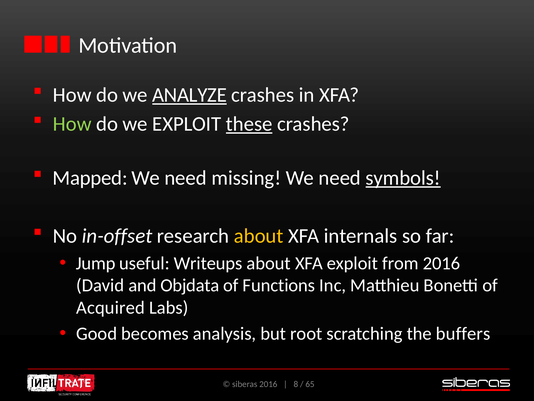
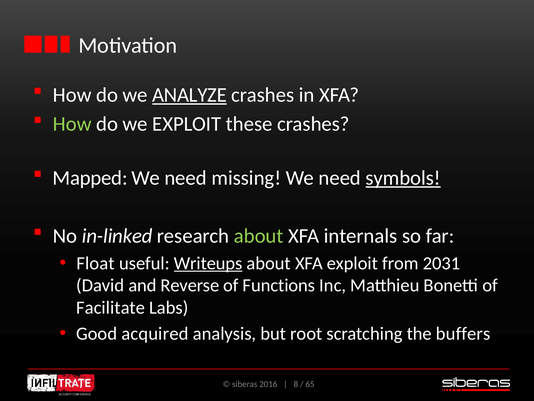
these underline: present -> none
in-offset: in-offset -> in-linked
about at (259, 236) colour: yellow -> light green
Jump: Jump -> Float
Writeups underline: none -> present
from 2016: 2016 -> 2031
Objdata: Objdata -> Reverse
Acquired: Acquired -> Facilitate
becomes: becomes -> acquired
